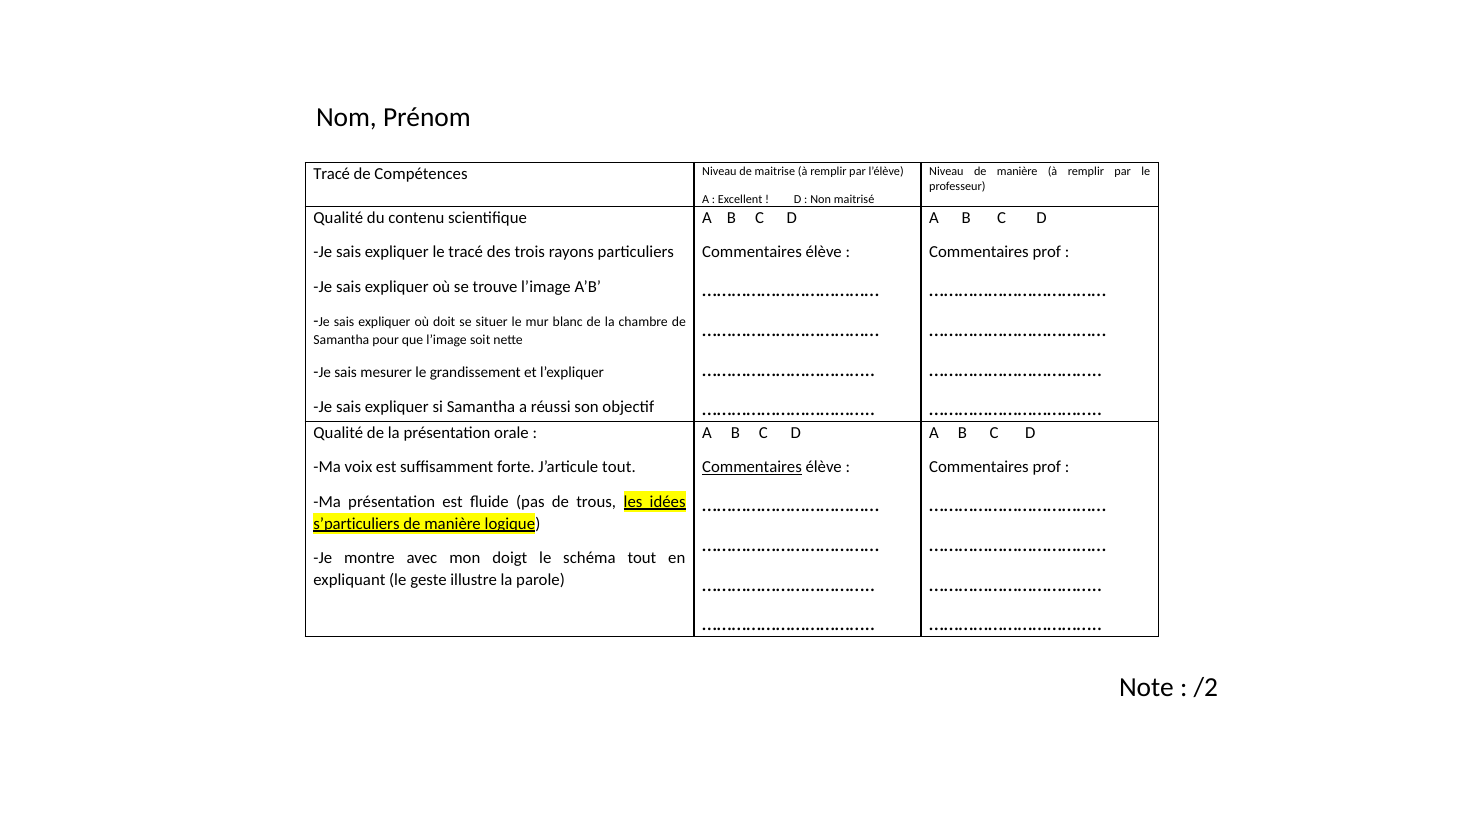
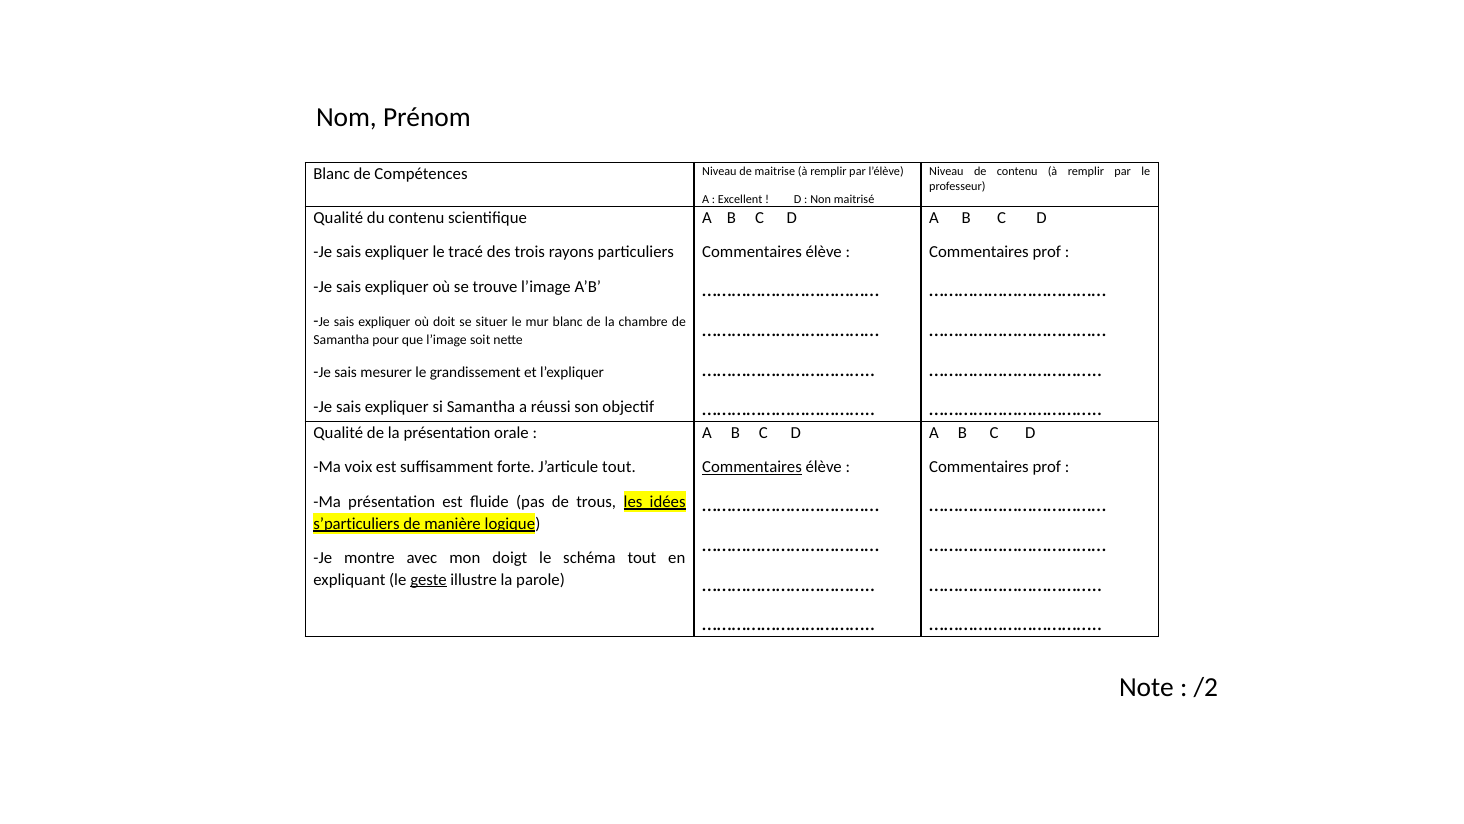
Niveau de manière: manière -> contenu
Tracé at (332, 174): Tracé -> Blanc
geste underline: none -> present
